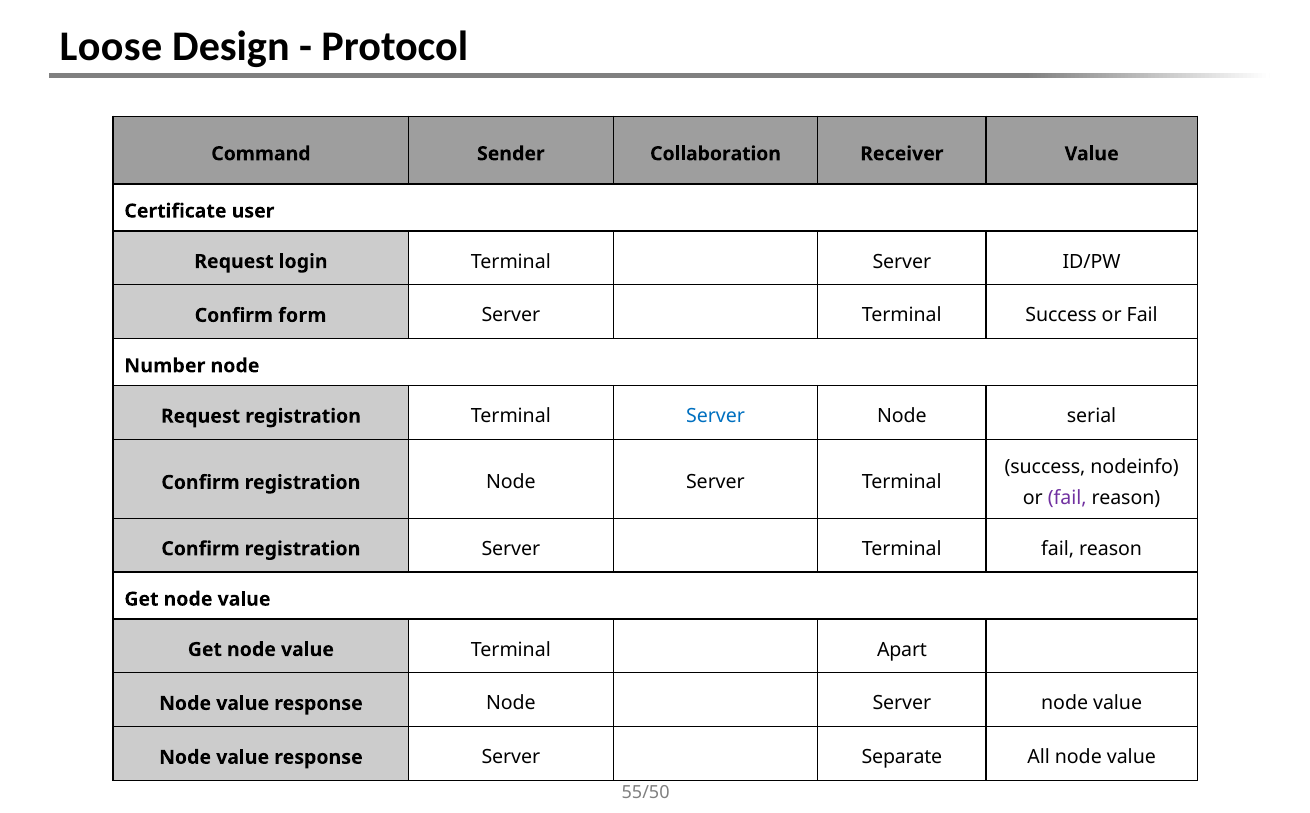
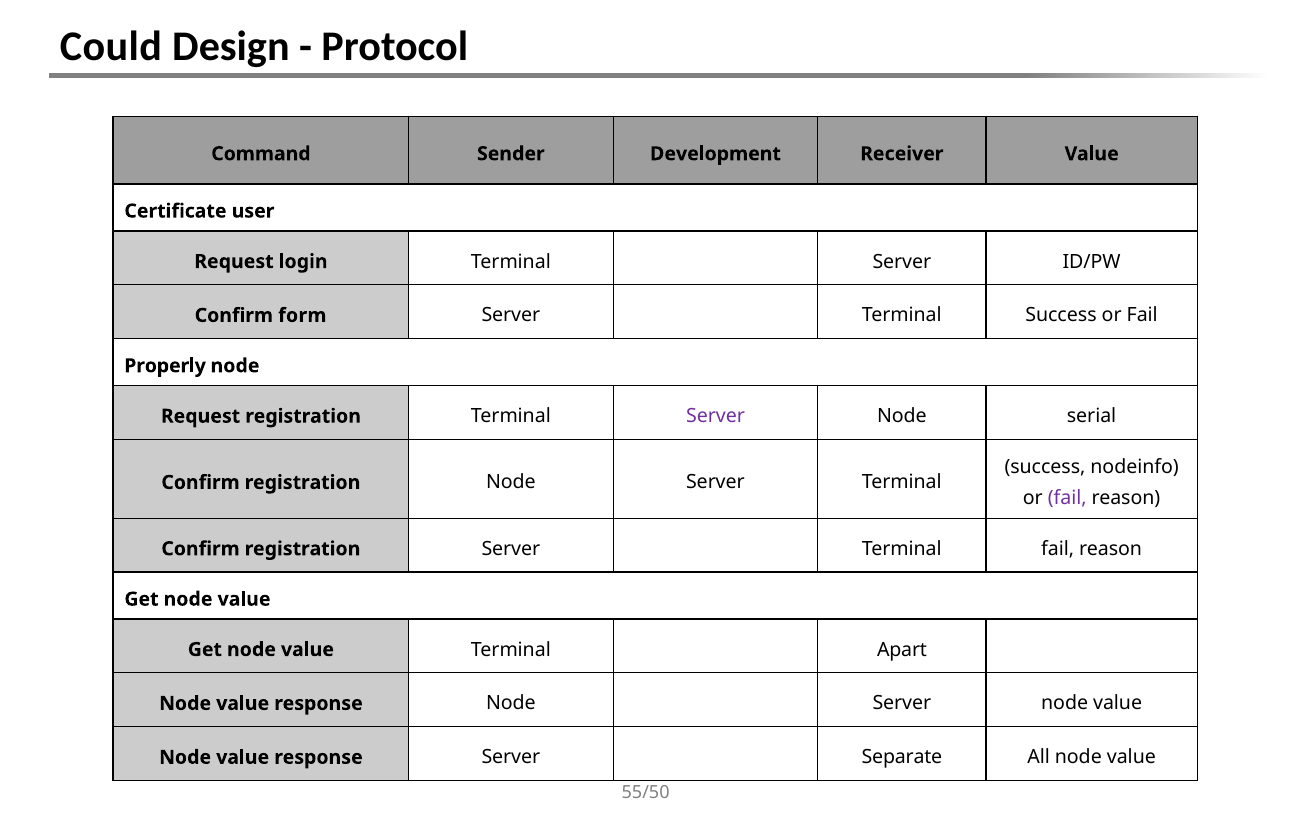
Loose: Loose -> Could
Collaboration: Collaboration -> Development
Number: Number -> Properly
Server at (715, 416) colour: blue -> purple
